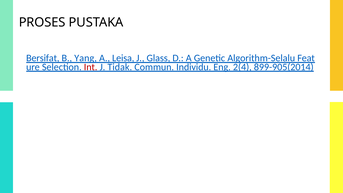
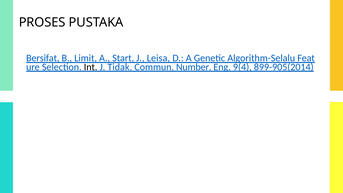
Yang: Yang -> Limit
Leisa: Leisa -> Start
Glass: Glass -> Leisa
Int colour: red -> black
Individu: Individu -> Number
2(4: 2(4 -> 9(4
